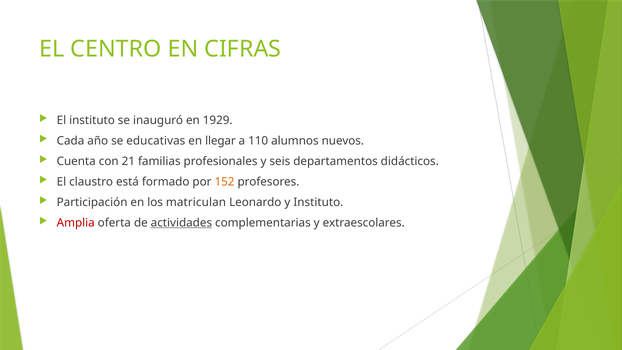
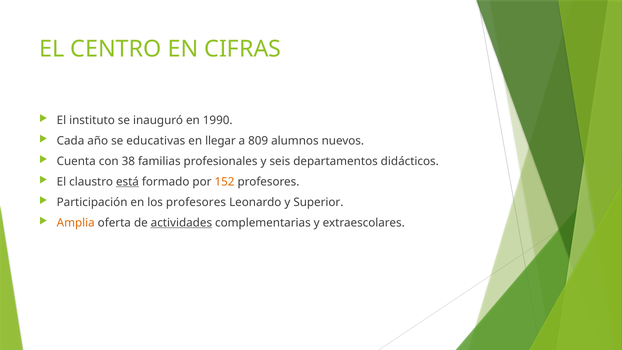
1929: 1929 -> 1990
110: 110 -> 809
21: 21 -> 38
está underline: none -> present
los matriculan: matriculan -> profesores
y Instituto: Instituto -> Superior
Amplia colour: red -> orange
